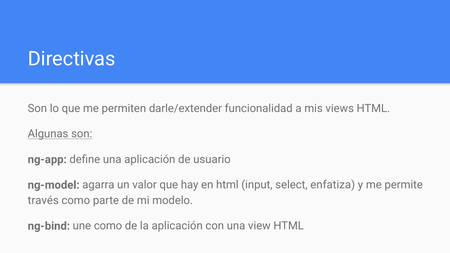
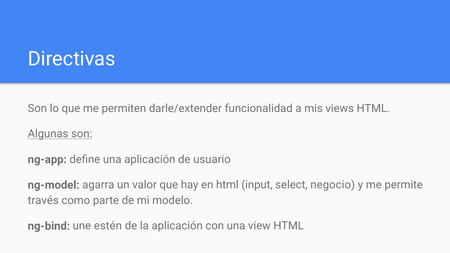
enfatiza: enfatiza -> negocio
une como: como -> estén
